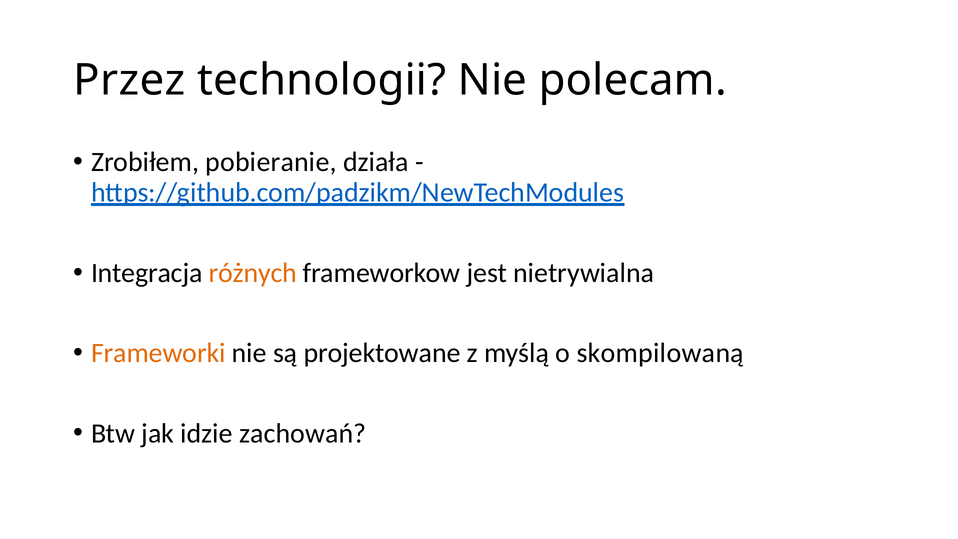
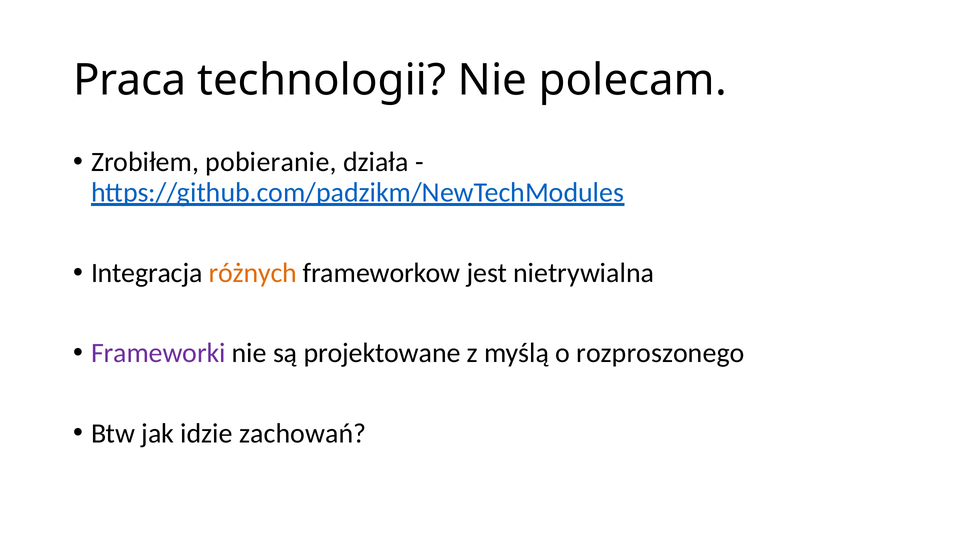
Przez: Przez -> Praca
Frameworki colour: orange -> purple
skompilowaną: skompilowaną -> rozproszonego
